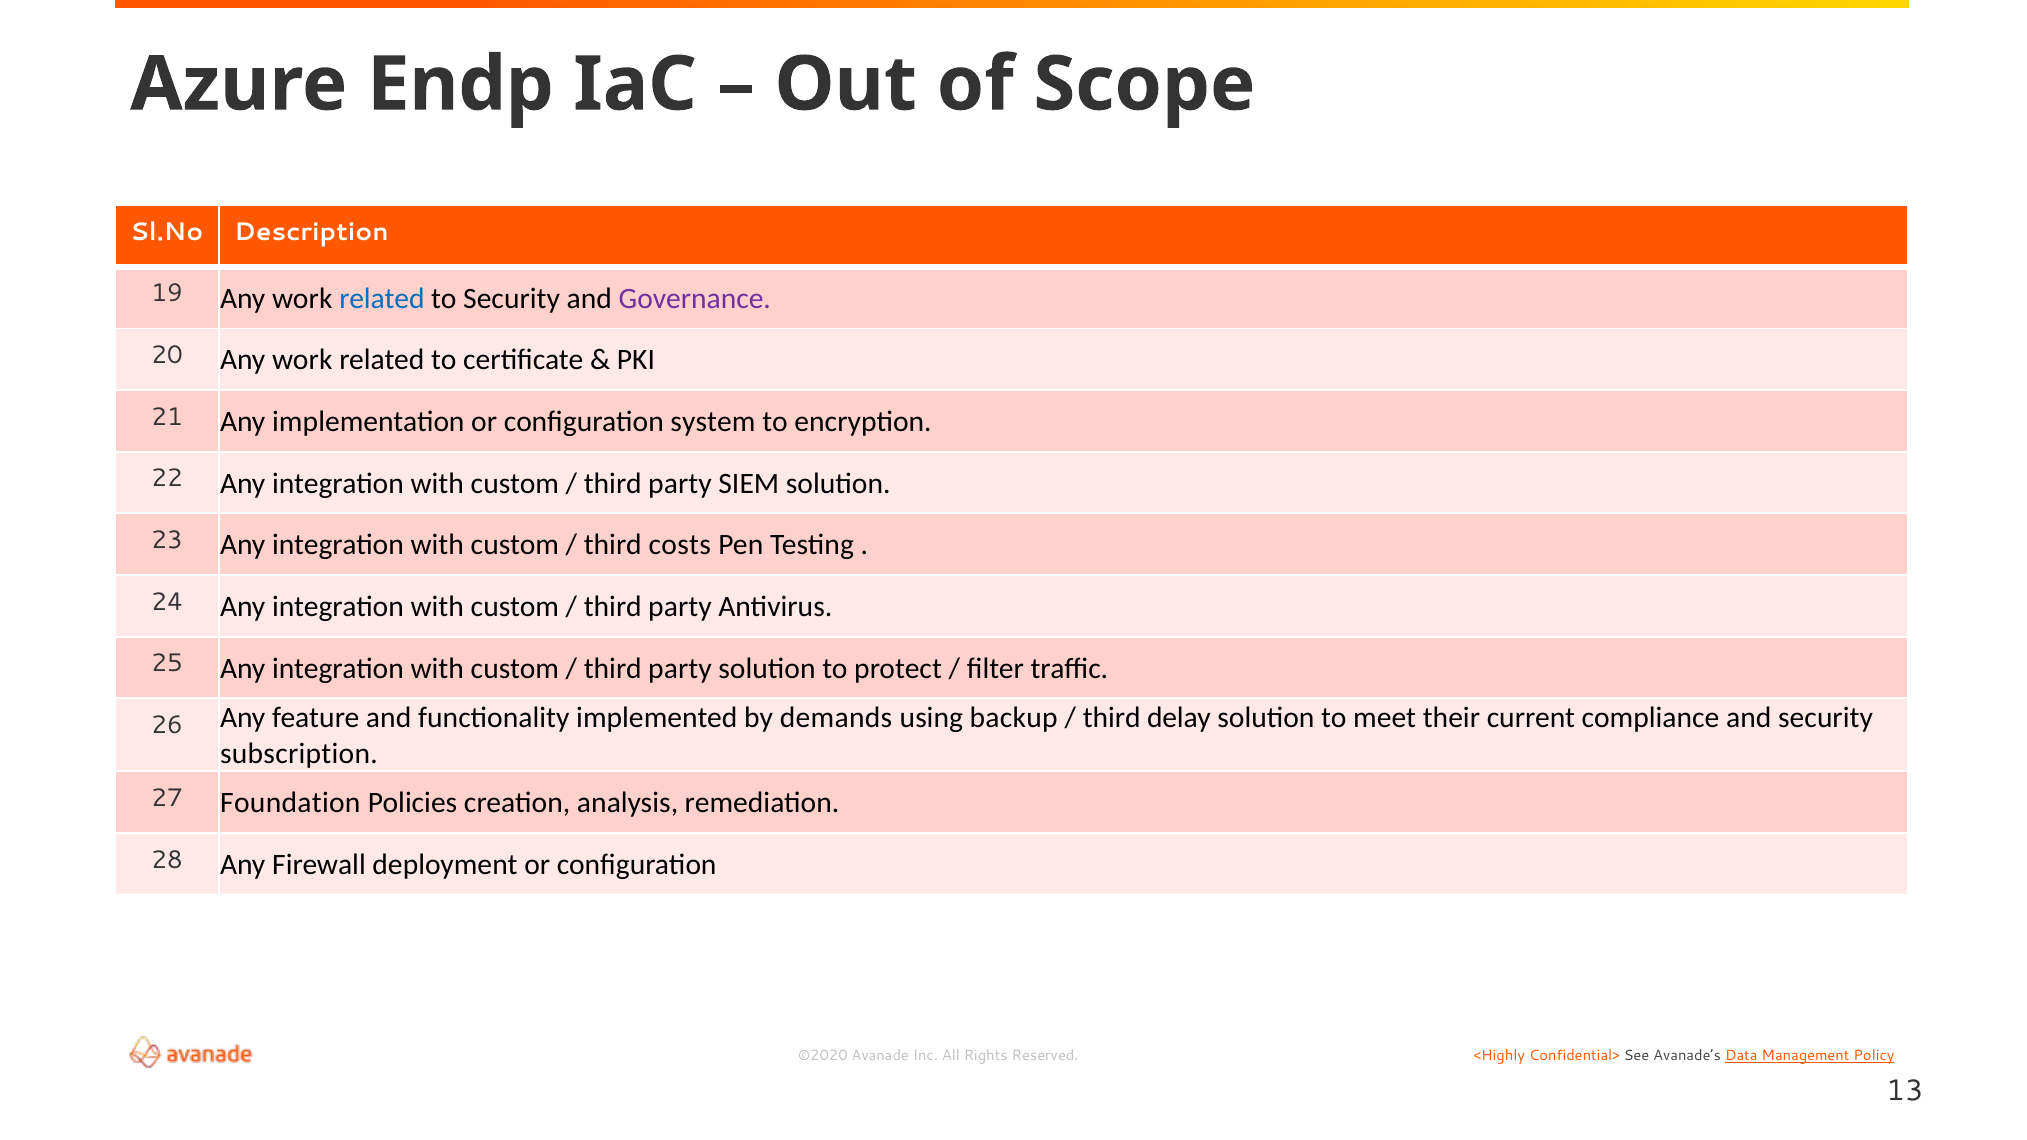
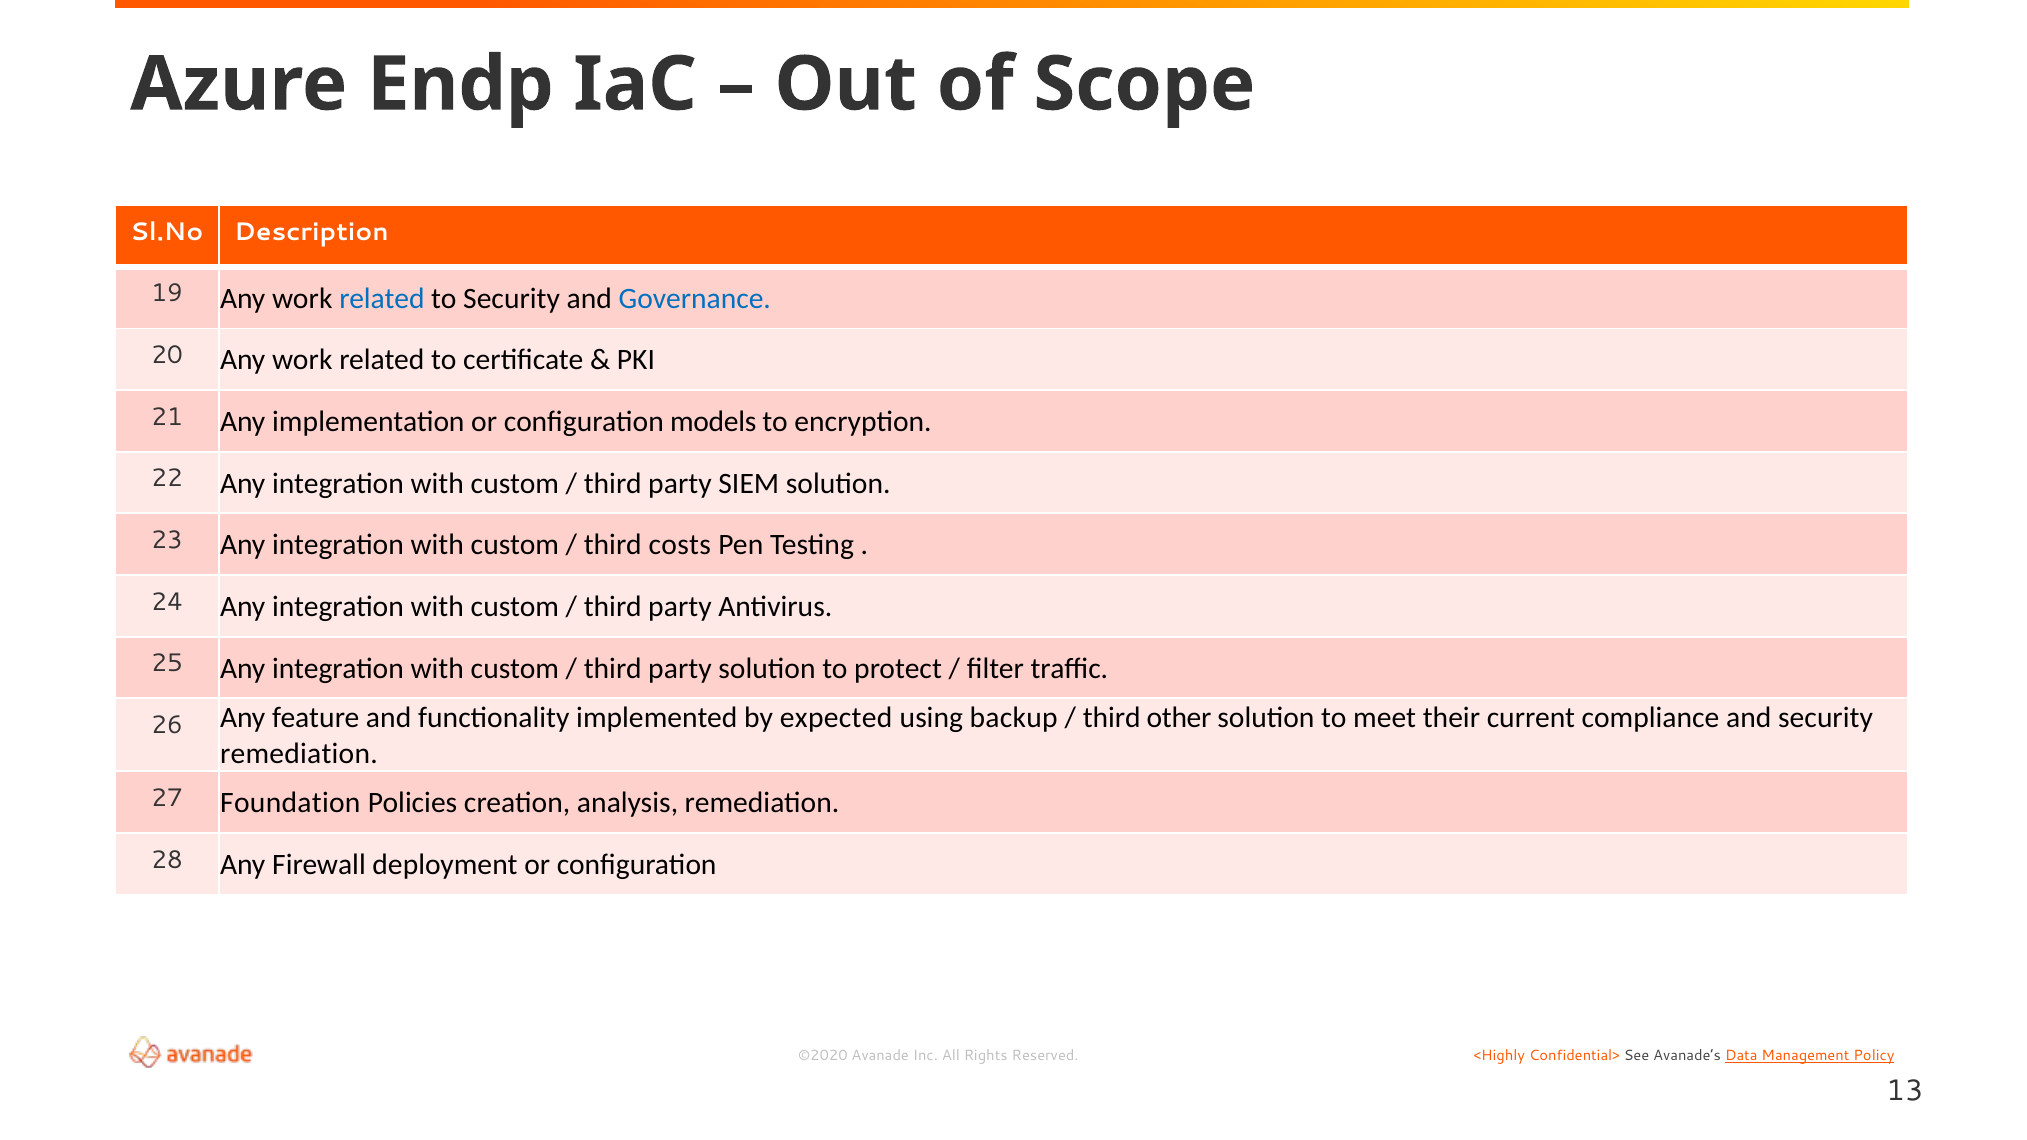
Governance colour: purple -> blue
system: system -> models
demands: demands -> expected
delay: delay -> other
subscription at (299, 754): subscription -> remediation
